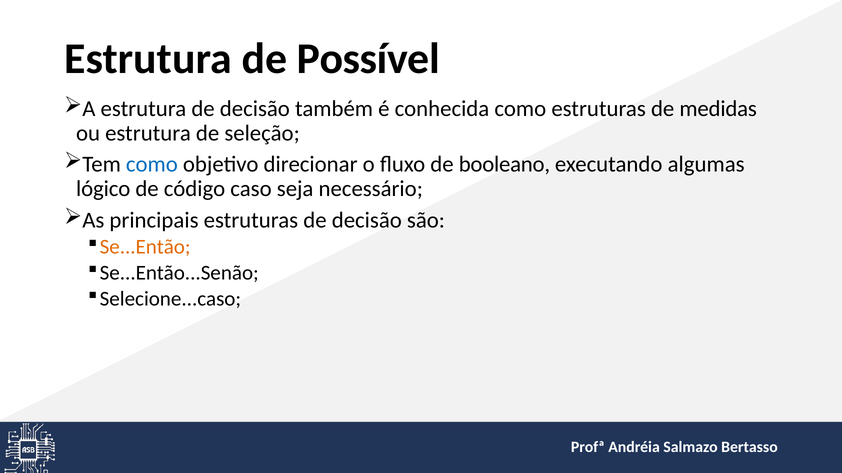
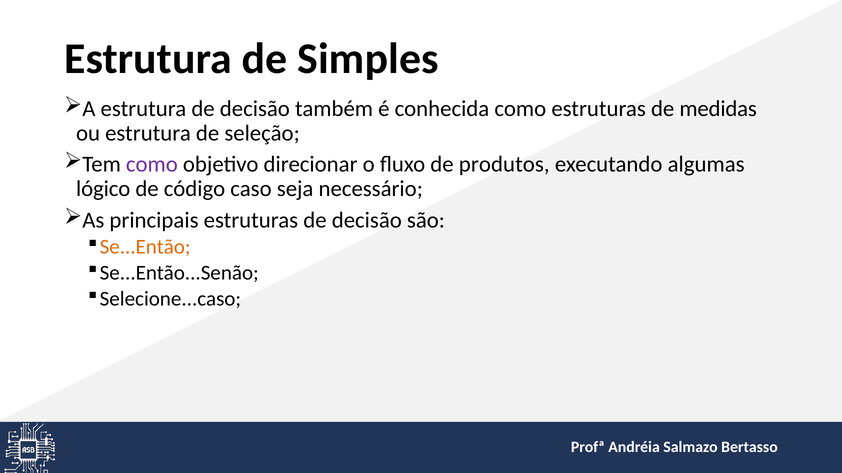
Possível: Possível -> Simples
como at (152, 164) colour: blue -> purple
booleano: booleano -> produtos
